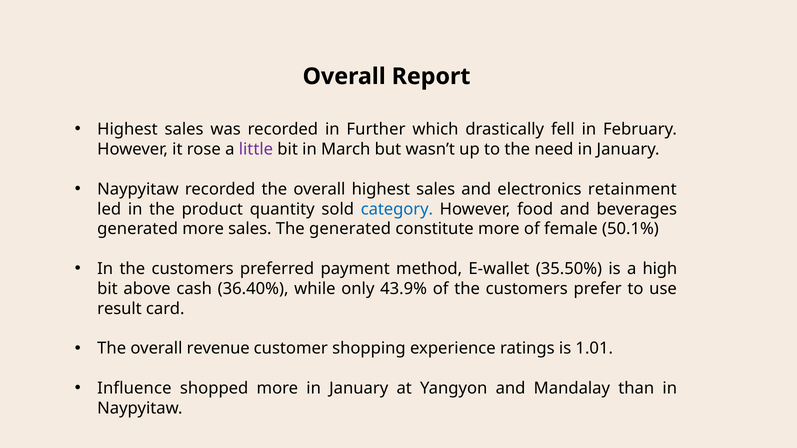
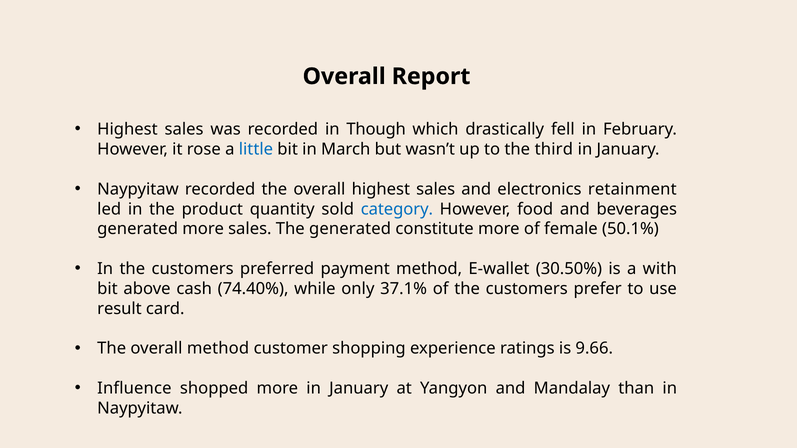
Further: Further -> Though
little colour: purple -> blue
need: need -> third
35.50%: 35.50% -> 30.50%
high: high -> with
36.40%: 36.40% -> 74.40%
43.9%: 43.9% -> 37.1%
overall revenue: revenue -> method
1.01: 1.01 -> 9.66
